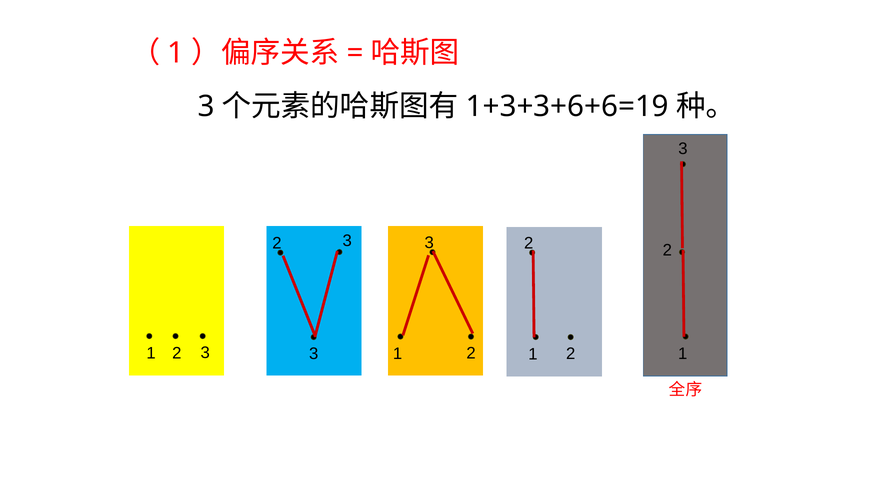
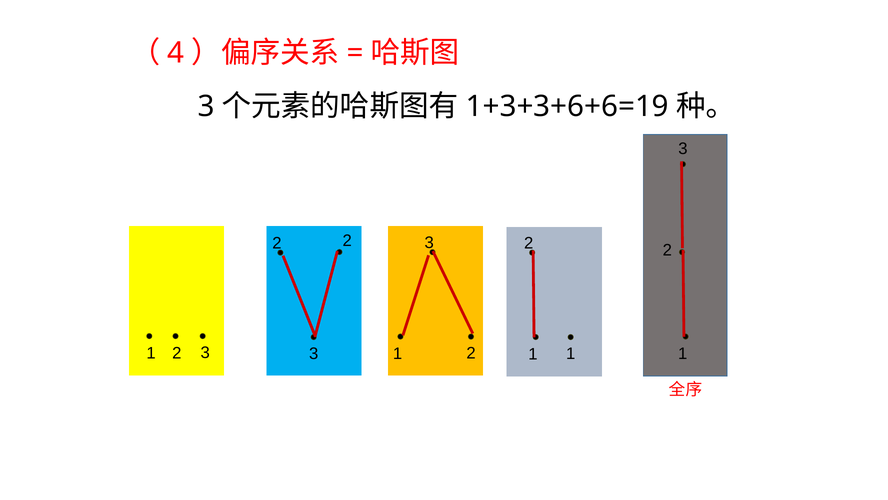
1 at (176, 53): 1 -> 4
3 at (347, 241): 3 -> 2
2 at (571, 353): 2 -> 1
